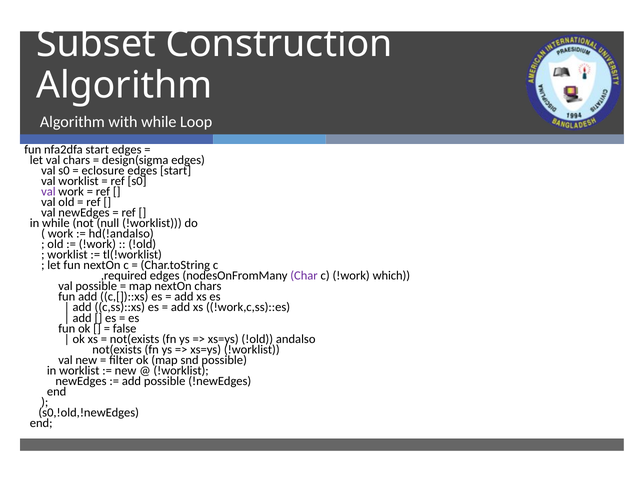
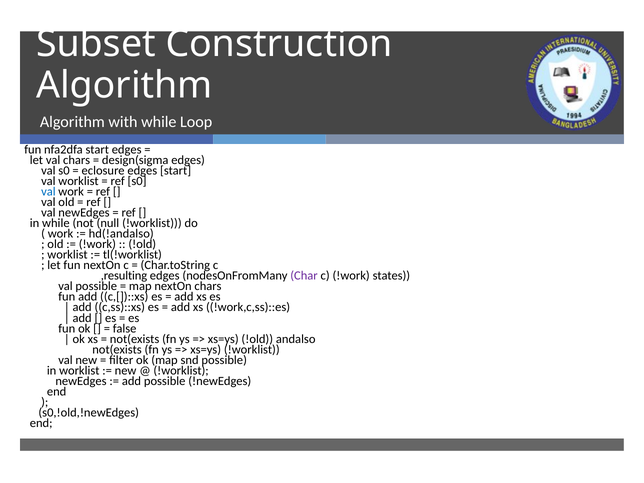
val at (48, 192) colour: purple -> blue
,required: ,required -> ,resulting
which: which -> states
